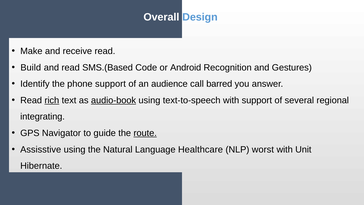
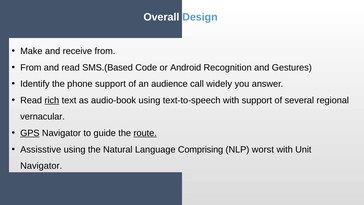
receive read: read -> from
Build at (31, 67): Build -> From
barred: barred -> widely
audio-book underline: present -> none
integrating: integrating -> vernacular
GPS underline: none -> present
Healthcare: Healthcare -> Comprising
Hibernate at (41, 166): Hibernate -> Navigator
